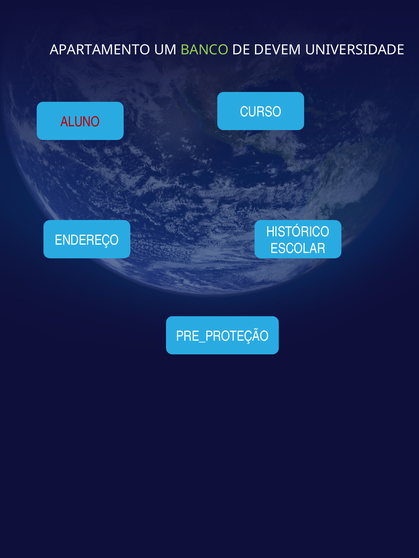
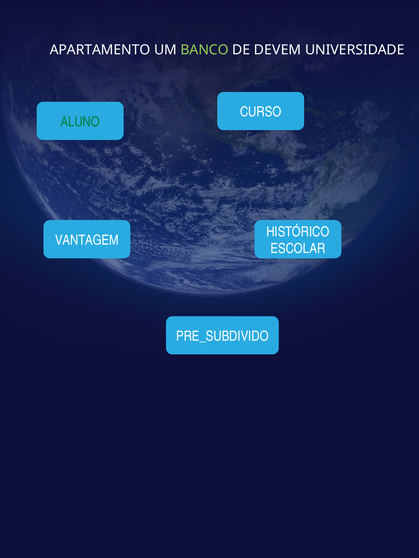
ALUNO colour: red -> green
ENDEREÇO: ENDEREÇO -> VANTAGEM
PRE_PROTEÇÃO: PRE_PROTEÇÃO -> PRE_SUBDIVIDO
